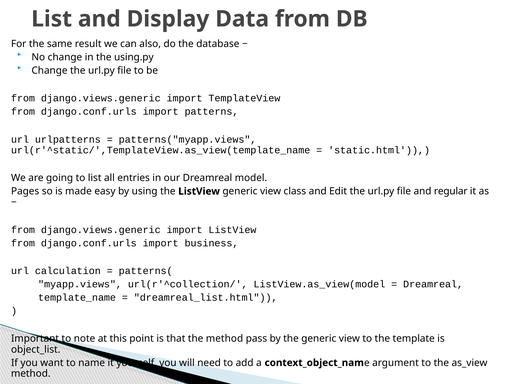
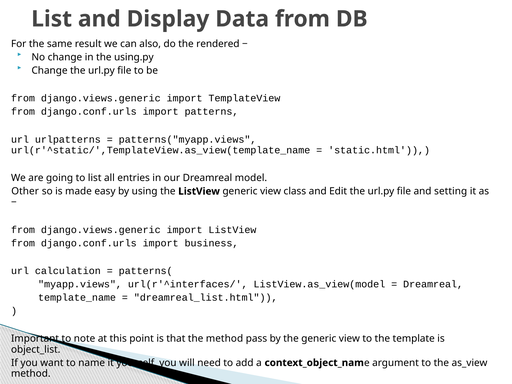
database: database -> rendered
Pages: Pages -> Other
regular: regular -> setting
url(r'^collection/: url(r'^collection/ -> url(r'^interfaces/
